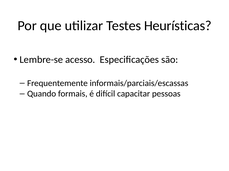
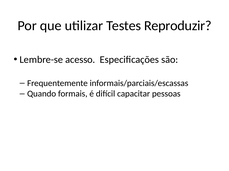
Heurísticas: Heurísticas -> Reproduzir
